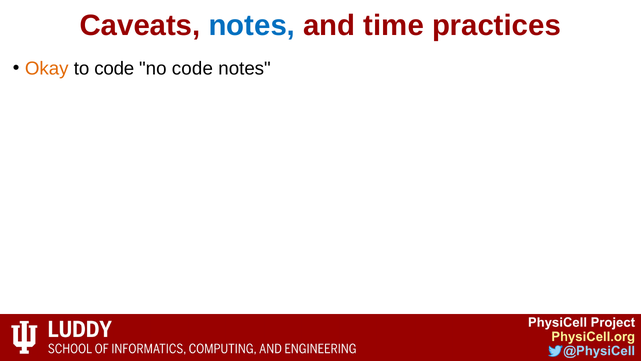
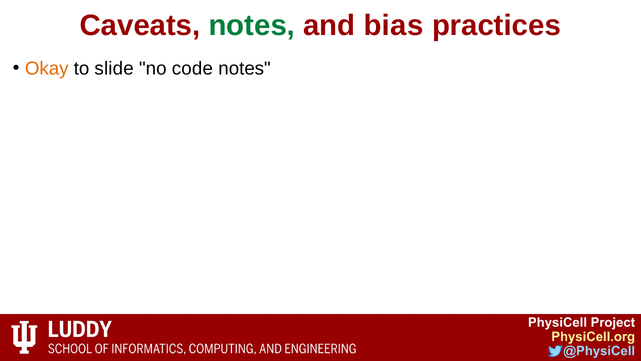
notes at (252, 26) colour: blue -> green
time: time -> bias
to code: code -> slide
